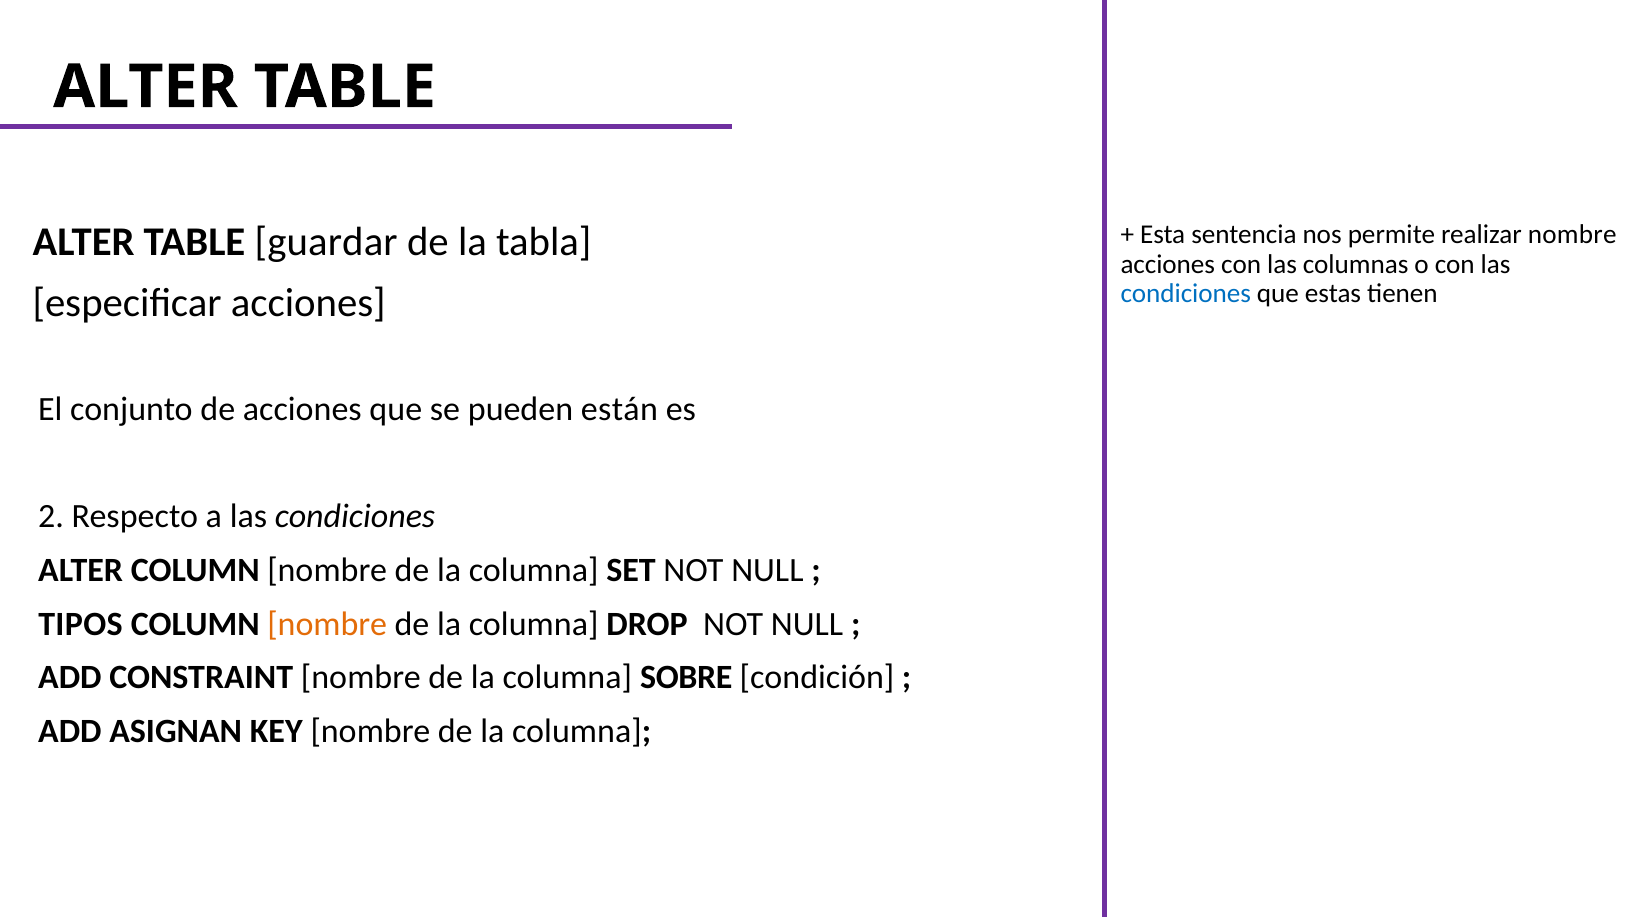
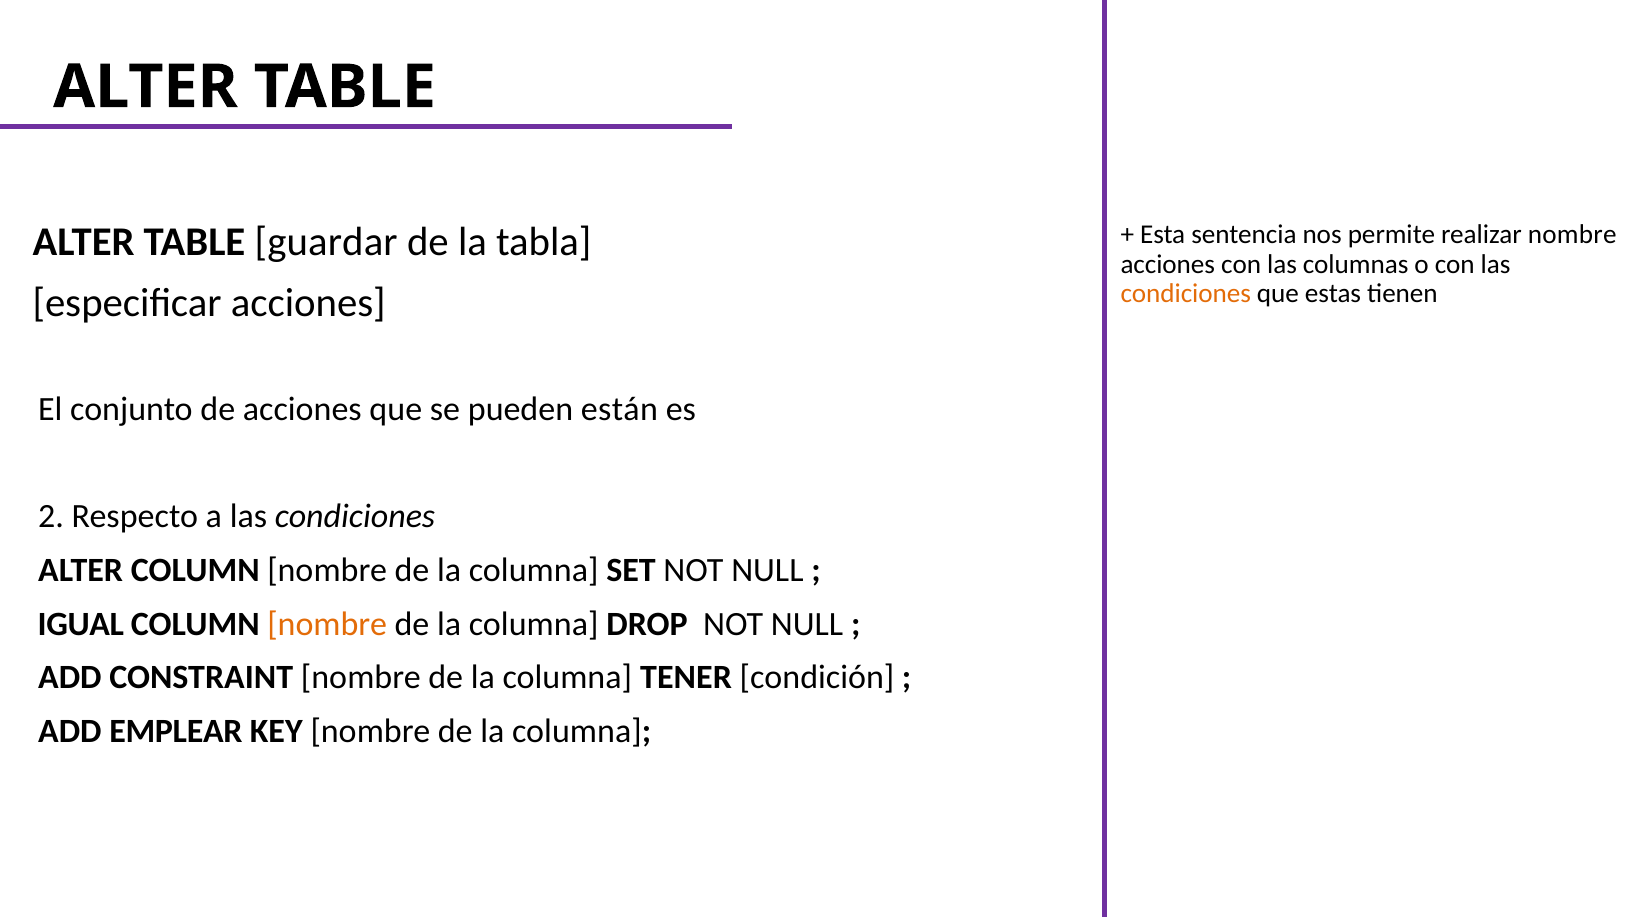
condiciones at (1186, 294) colour: blue -> orange
TIPOS: TIPOS -> IGUAL
SOBRE: SOBRE -> TENER
ASIGNAN: ASIGNAN -> EMPLEAR
